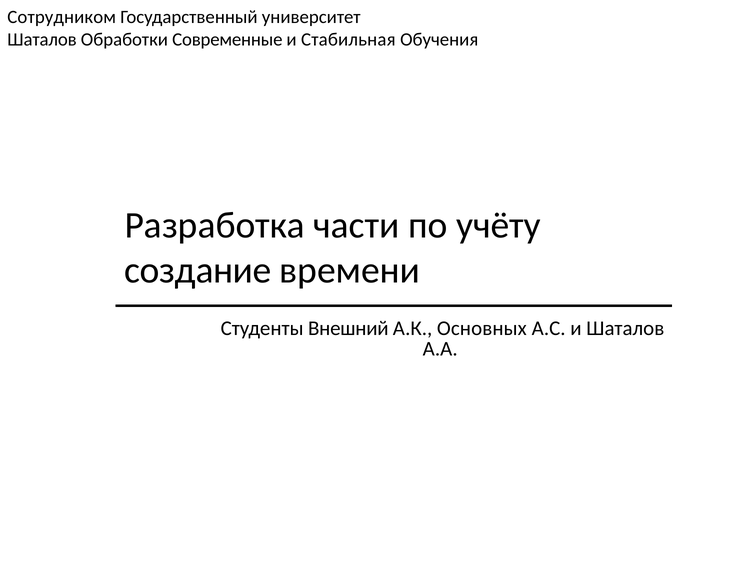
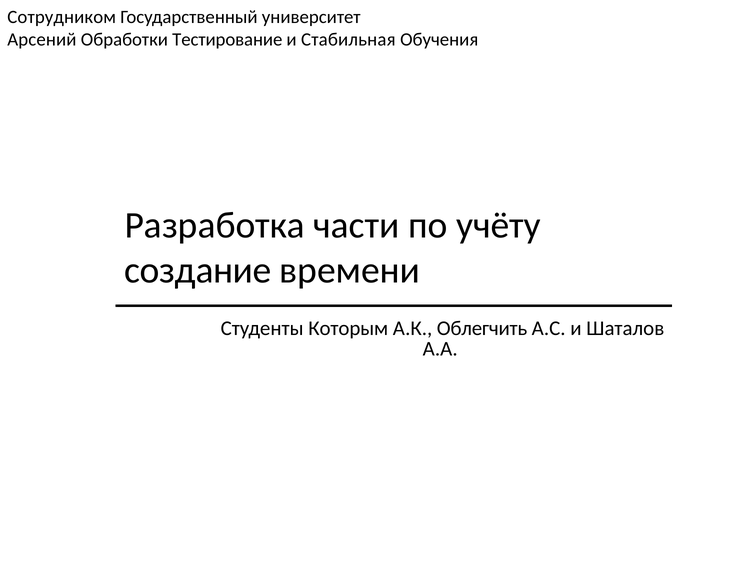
Шаталов at (42, 40): Шаталов -> Арсений
Современные: Современные -> Тестирование
Внешний: Внешний -> Которым
Основных: Основных -> Облегчить
